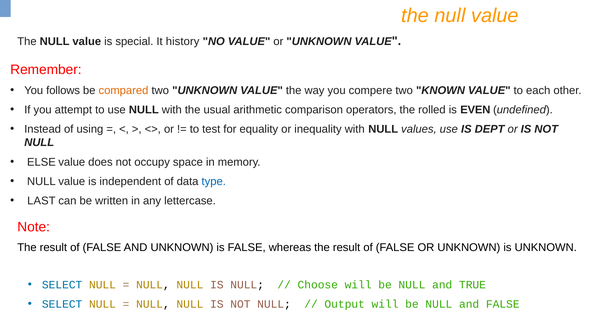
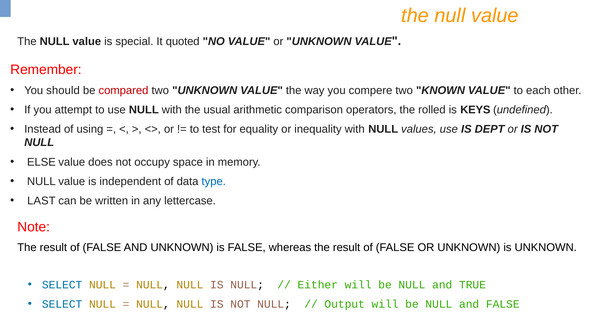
history: history -> quoted
follows: follows -> should
compared colour: orange -> red
EVEN: EVEN -> KEYS
Choose: Choose -> Either
